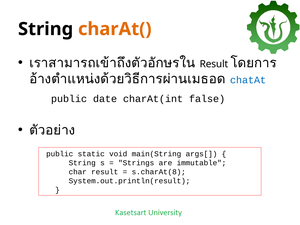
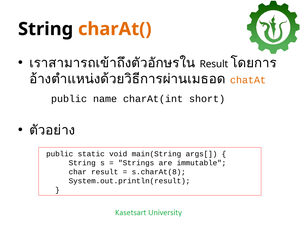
chatAt colour: blue -> orange
date: date -> name
false: false -> short
